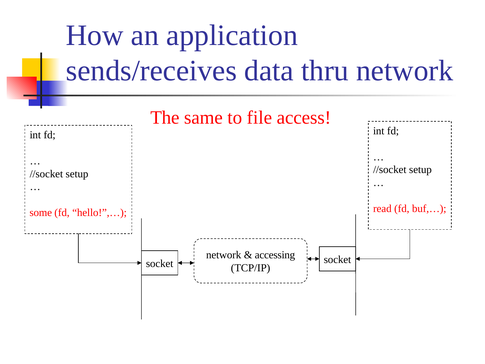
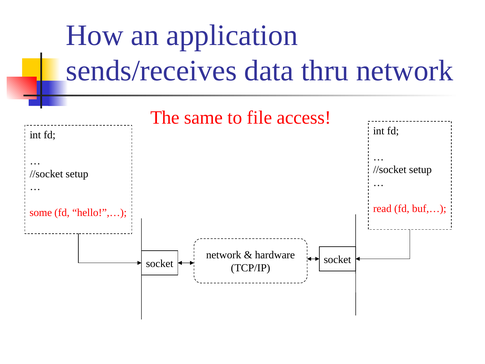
accessing: accessing -> hardware
